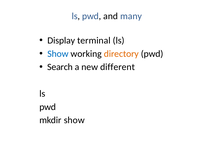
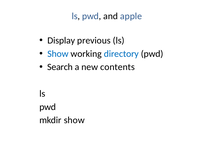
many: many -> apple
terminal: terminal -> previous
directory colour: orange -> blue
different: different -> contents
